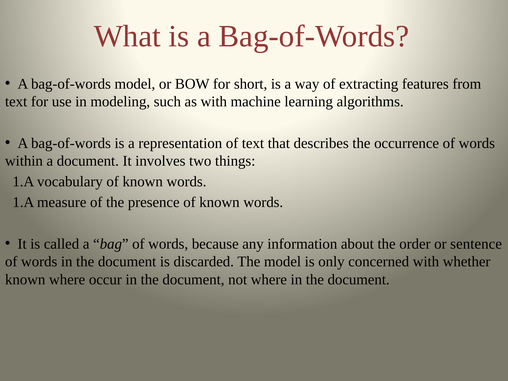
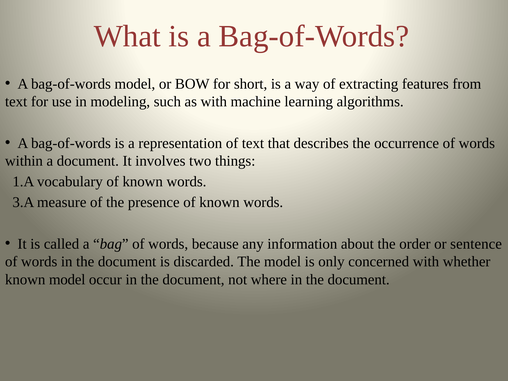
1.A at (23, 202): 1.A -> 3.A
known where: where -> model
